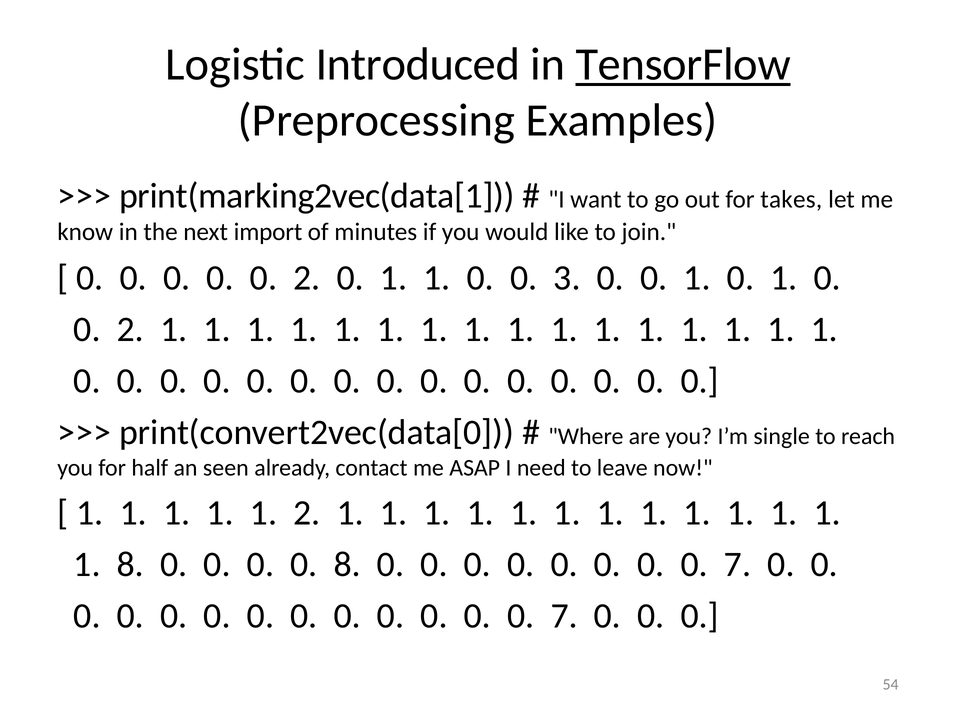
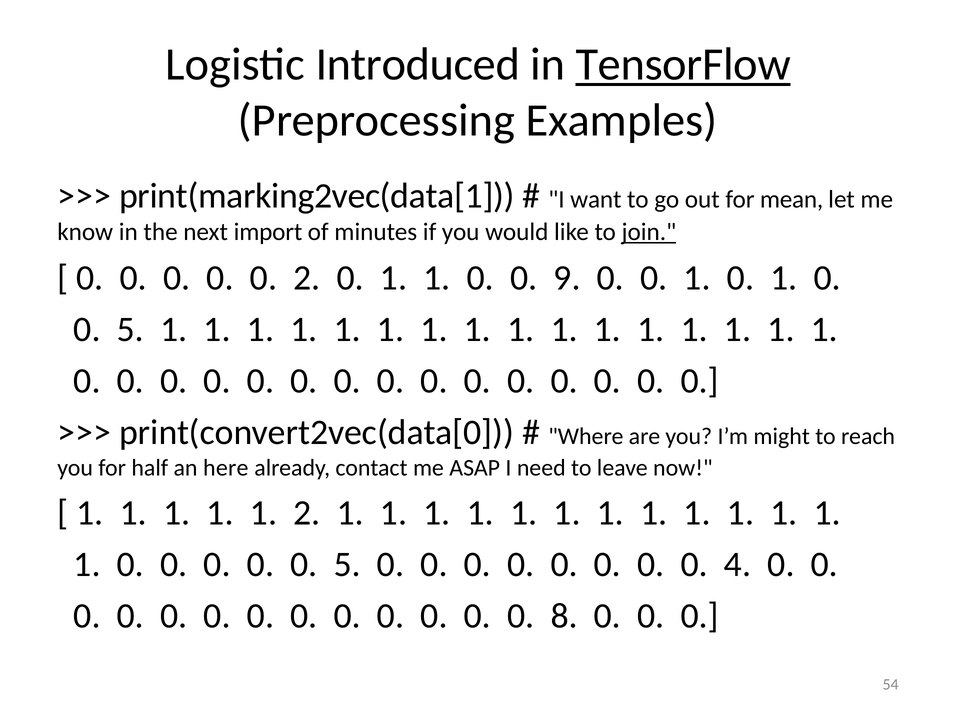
takes: takes -> mean
join underline: none -> present
3: 3 -> 9
2 at (130, 330): 2 -> 5
single: single -> might
seen: seen -> here
8 at (130, 564): 8 -> 0
0 0 0 8: 8 -> 5
7 at (738, 564): 7 -> 4
7 at (564, 616): 7 -> 8
